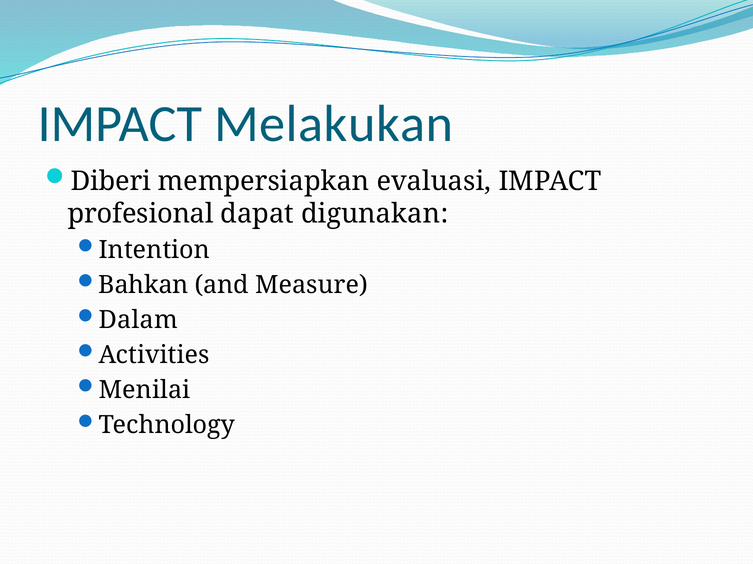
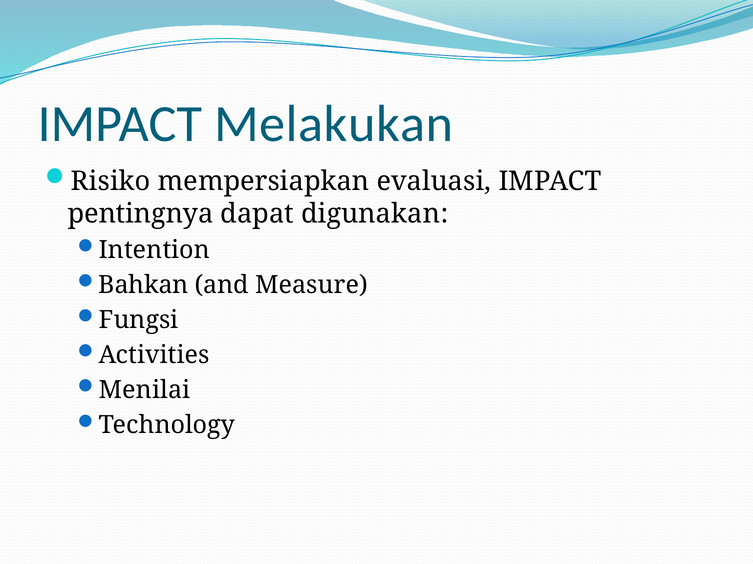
Diberi: Diberi -> Risiko
profesional: profesional -> pentingnya
Dalam: Dalam -> Fungsi
